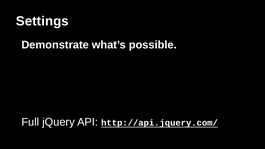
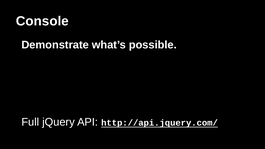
Settings: Settings -> Console
